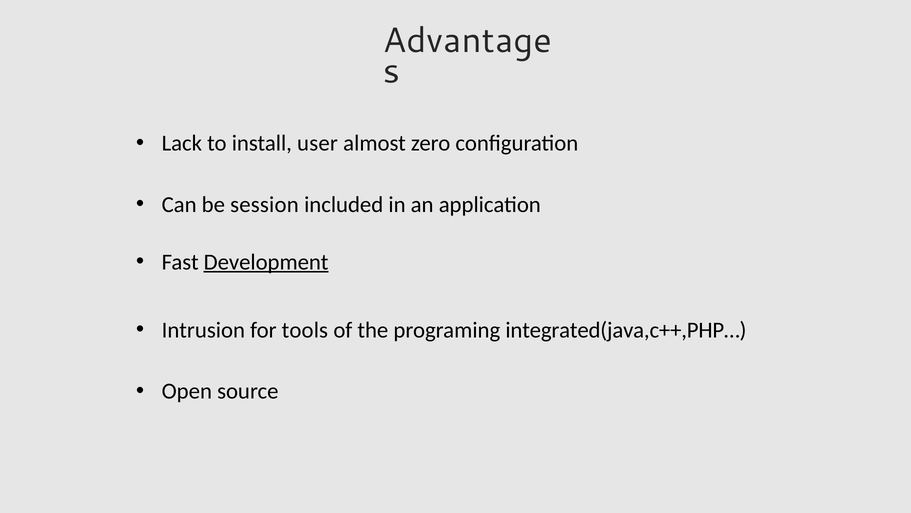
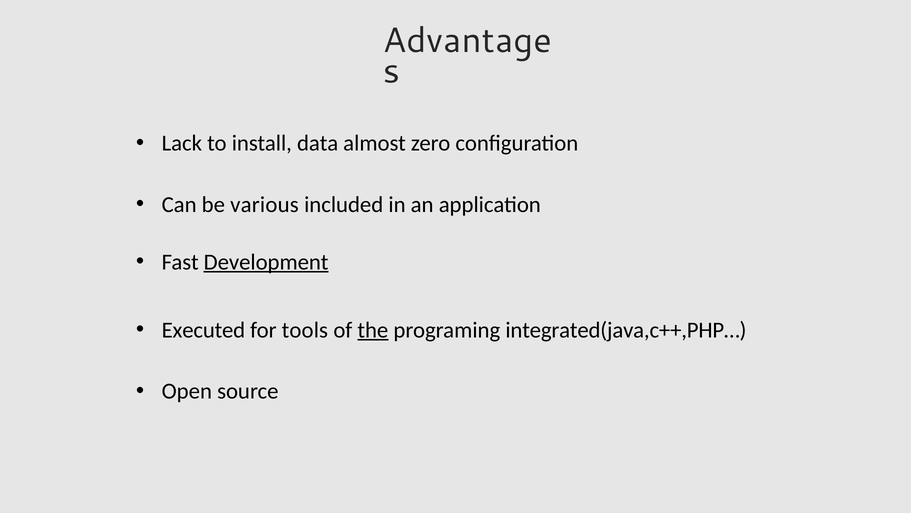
user: user -> data
session: session -> various
Intrusion: Intrusion -> Executed
the underline: none -> present
